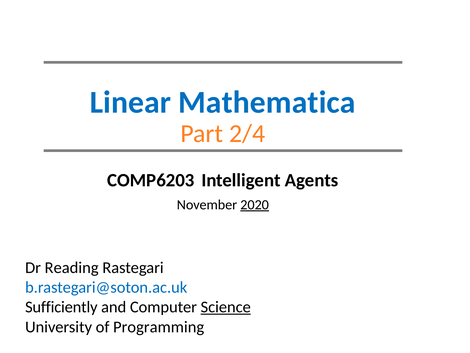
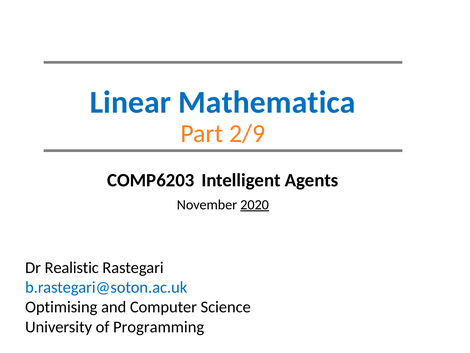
2/4: 2/4 -> 2/9
Reading: Reading -> Realistic
Sufficiently: Sufficiently -> Optimising
Science underline: present -> none
